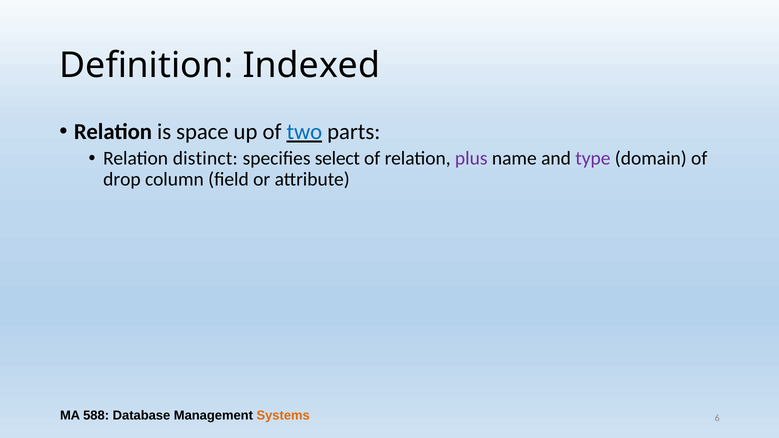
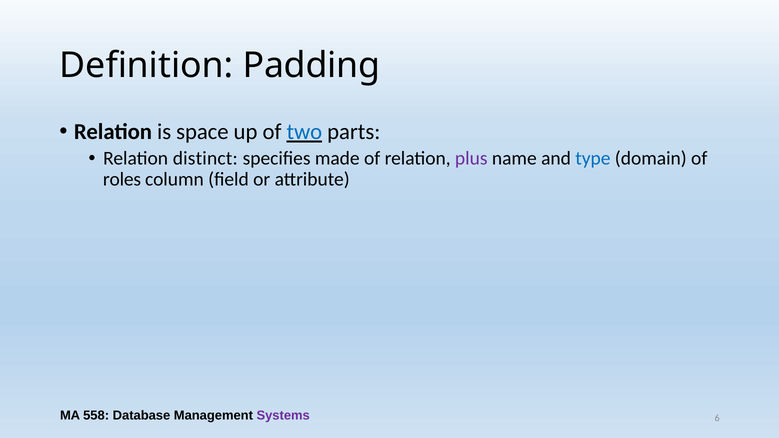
Indexed: Indexed -> Padding
select: select -> made
type colour: purple -> blue
drop: drop -> roles
588: 588 -> 558
Systems colour: orange -> purple
